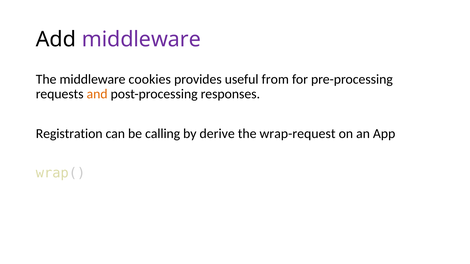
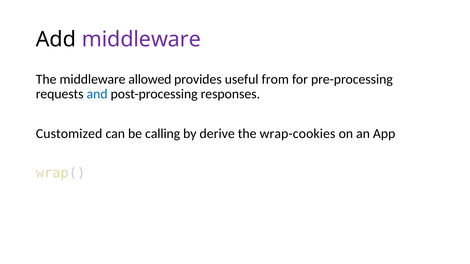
cookies: cookies -> allowed
and colour: orange -> blue
Registration: Registration -> Customized
wrap-request: wrap-request -> wrap-cookies
